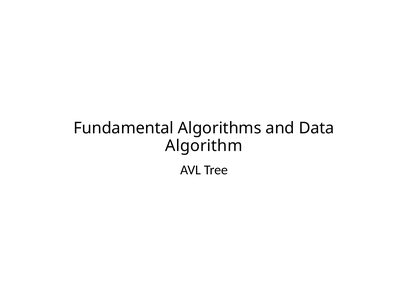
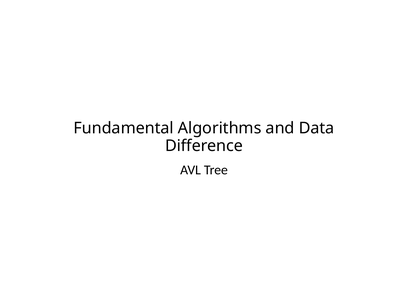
Algorithm: Algorithm -> Difference
